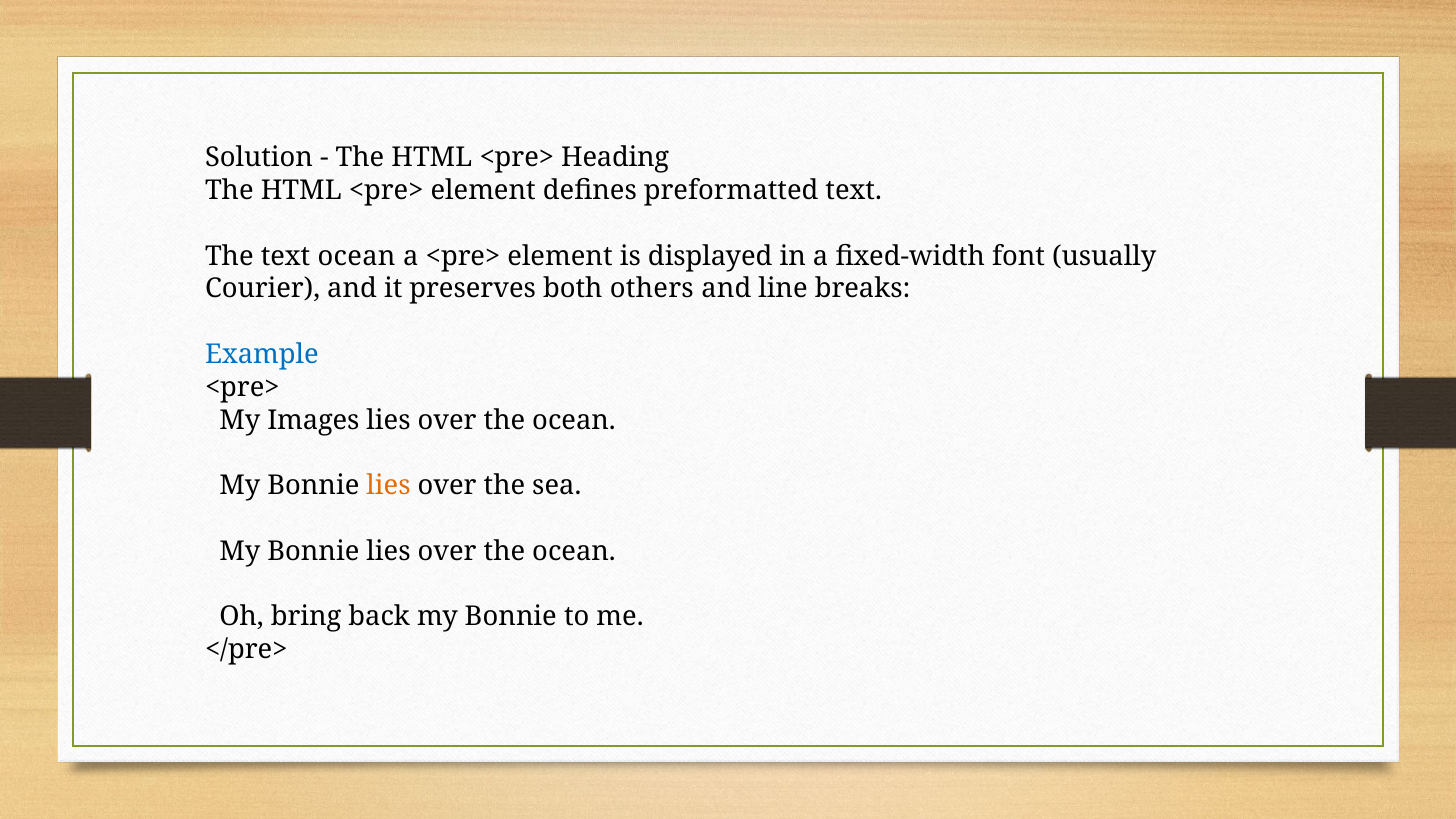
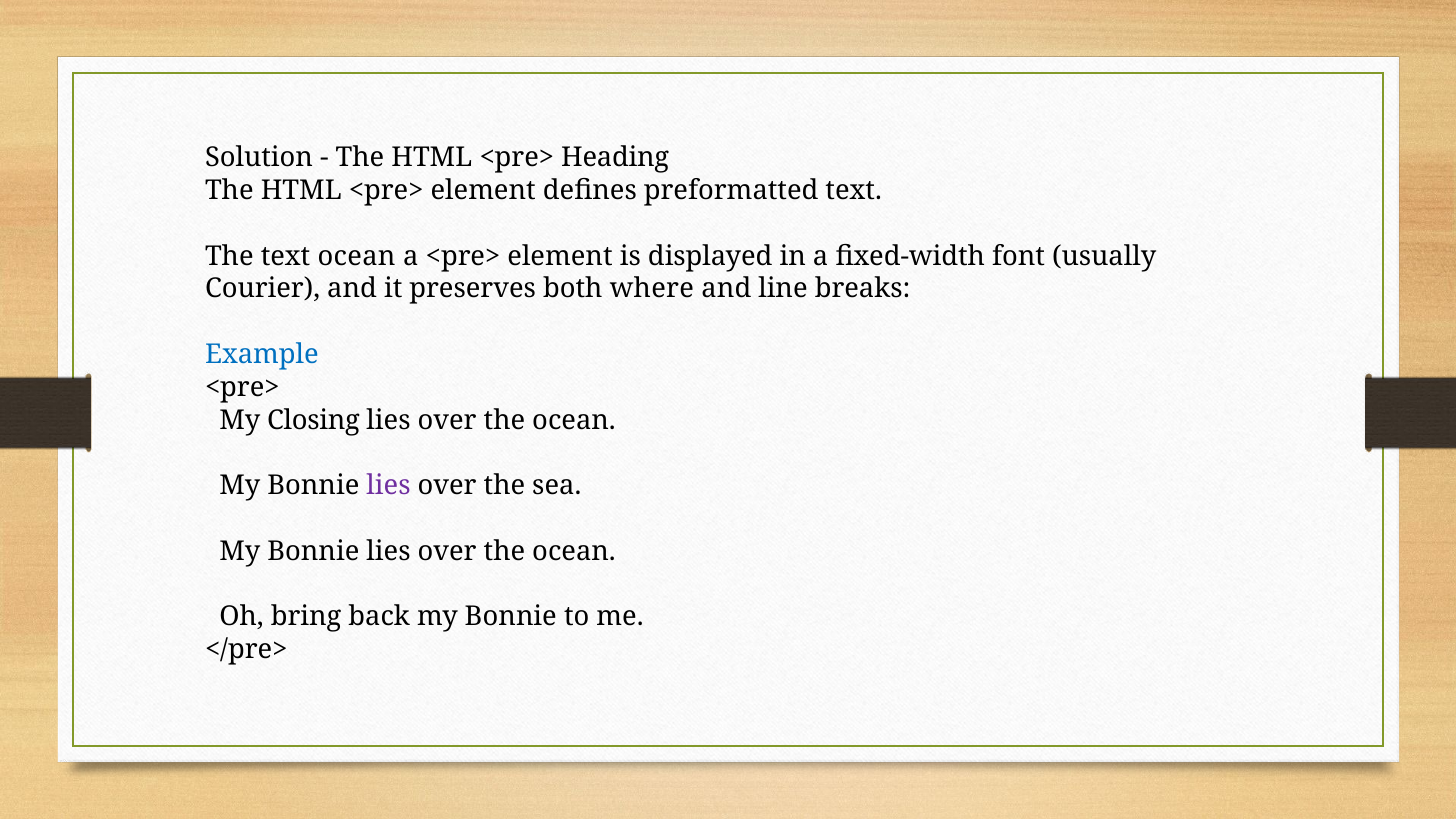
others: others -> where
Images: Images -> Closing
lies at (389, 486) colour: orange -> purple
